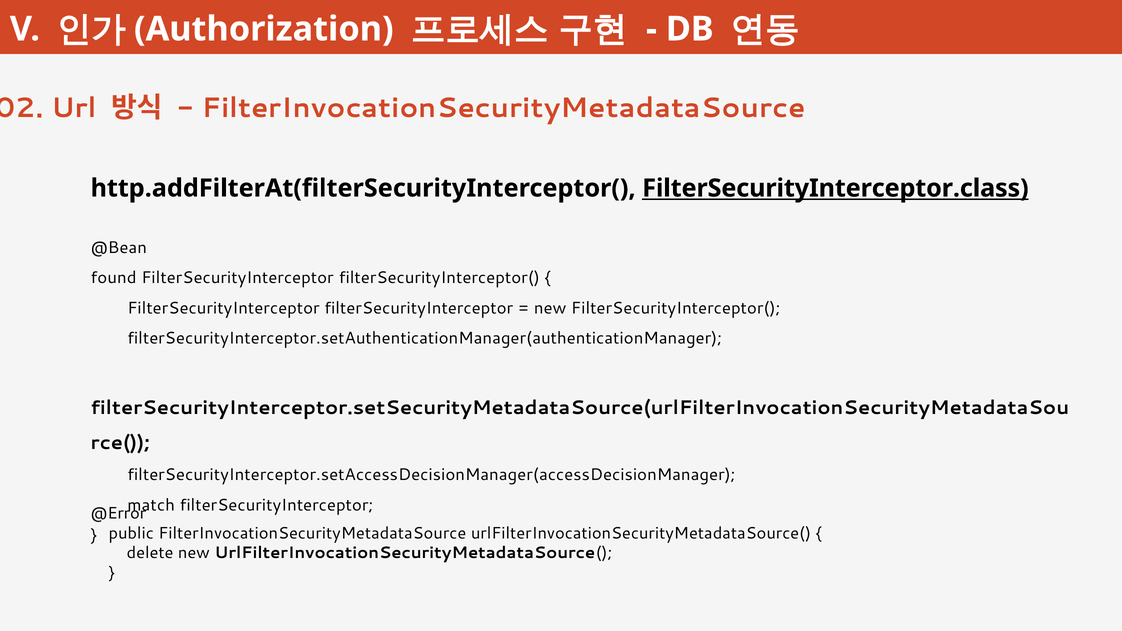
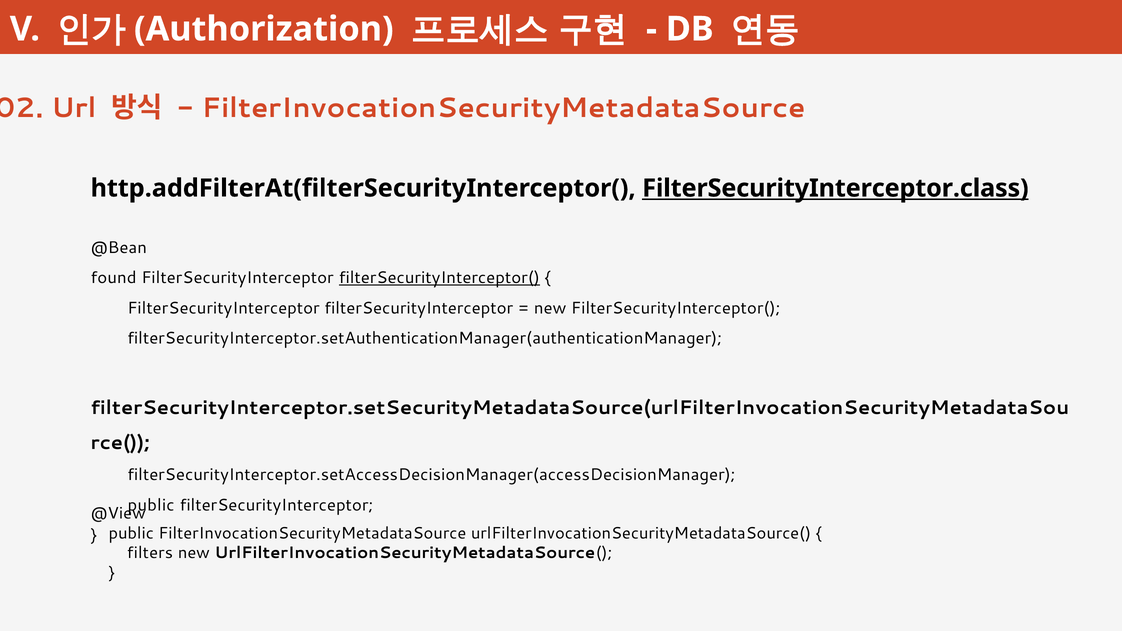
filterSecurityInterceptor( at (439, 278) underline: none -> present
match at (151, 505): match -> public
@Error: @Error -> @View
delete: delete -> filters
